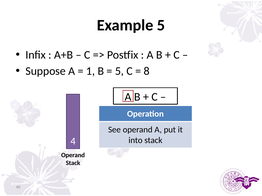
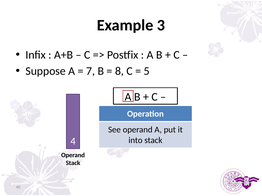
Example 5: 5 -> 3
1: 1 -> 7
5 at (119, 71): 5 -> 8
8: 8 -> 5
